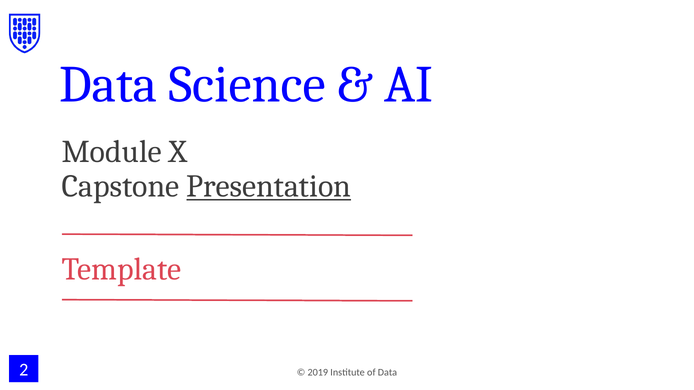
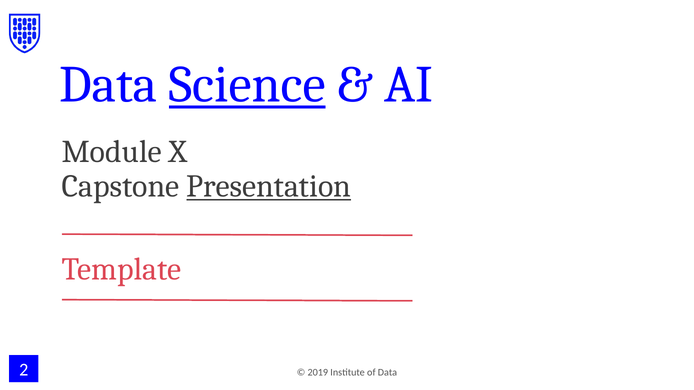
Science underline: none -> present
